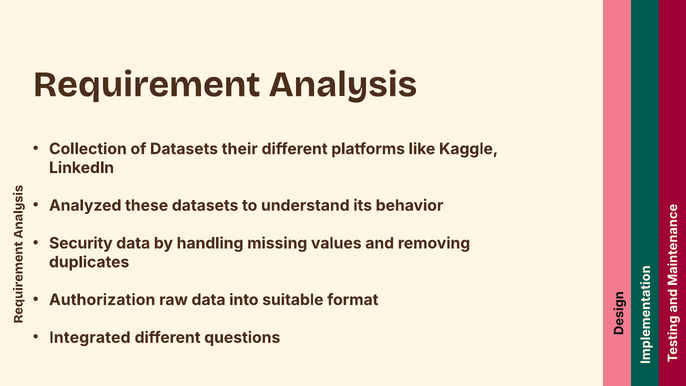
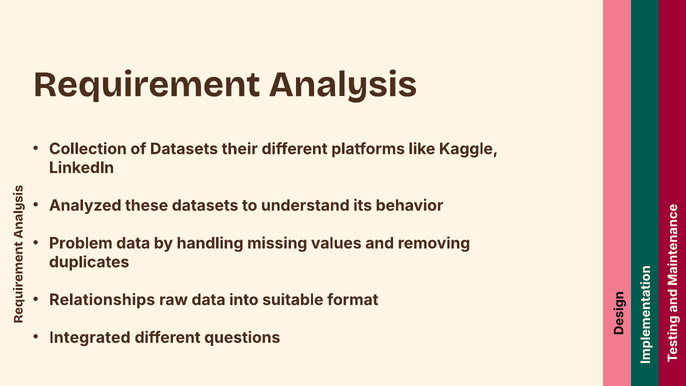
Security: Security -> Problem
Authorization: Authorization -> Relationships
